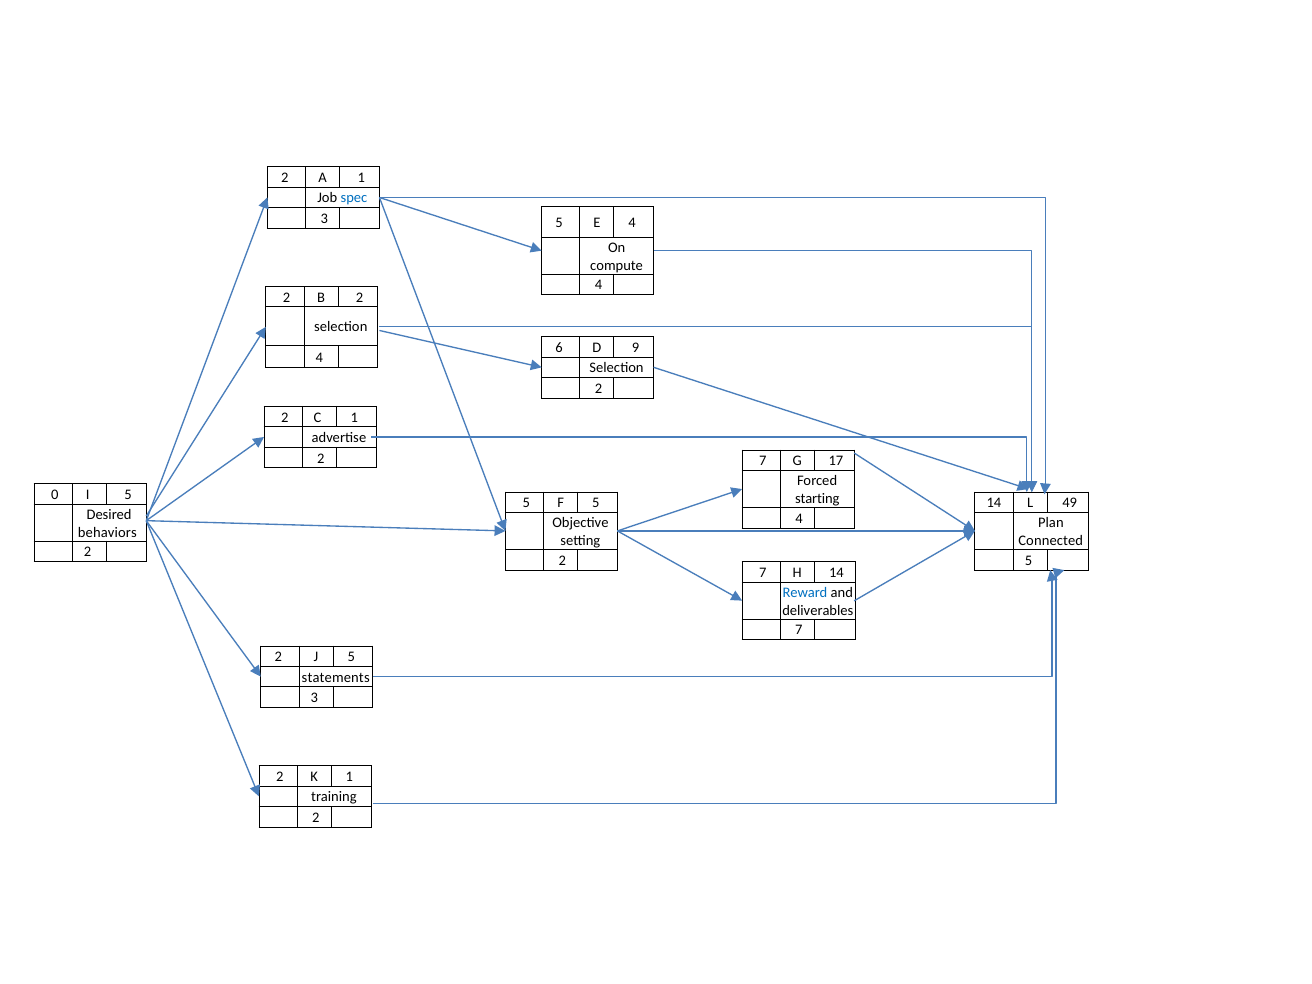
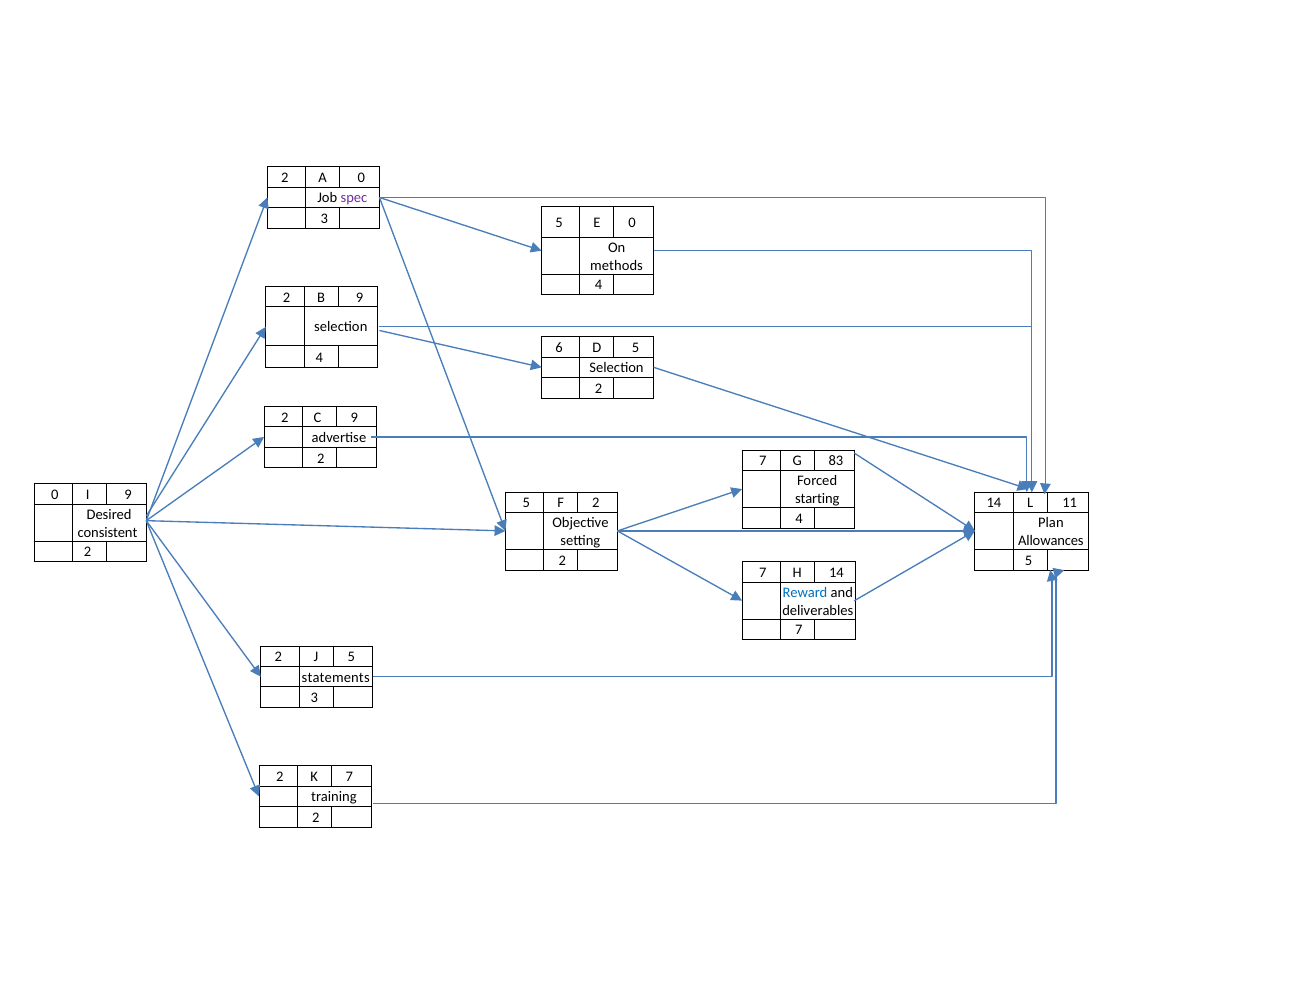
A 1: 1 -> 0
spec colour: blue -> purple
E 4: 4 -> 0
compute: compute -> methods
B 2: 2 -> 9
D 9: 9 -> 5
C 1: 1 -> 9
17: 17 -> 83
I 5: 5 -> 9
F 5: 5 -> 2
49: 49 -> 11
behaviors: behaviors -> consistent
Connected: Connected -> Allowances
K 1: 1 -> 7
